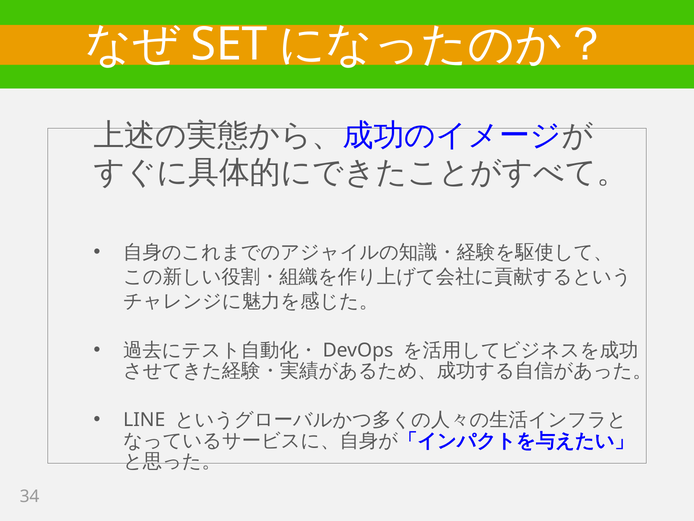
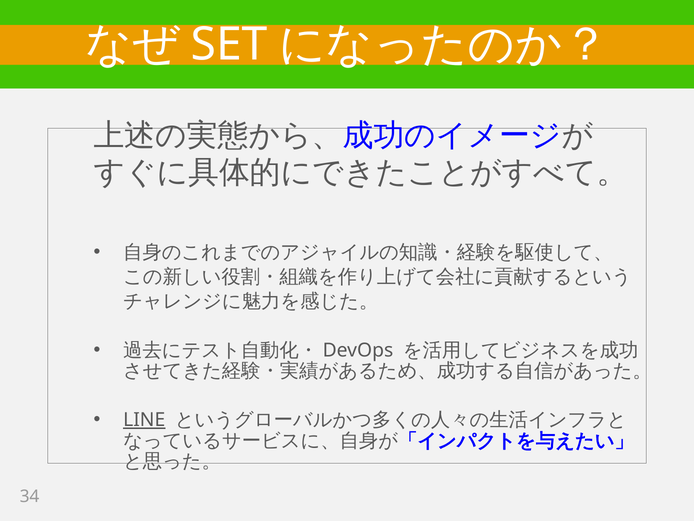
LINE underline: none -> present
